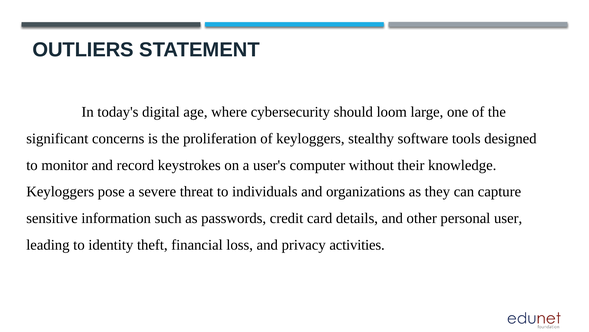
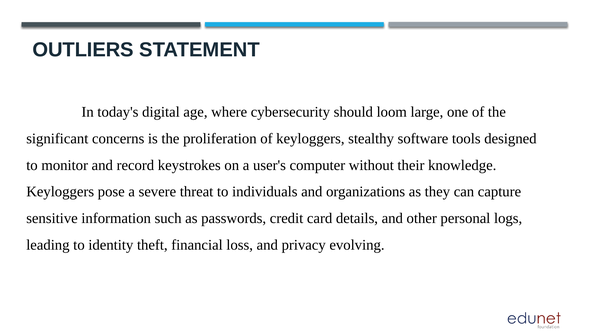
user: user -> logs
activities: activities -> evolving
